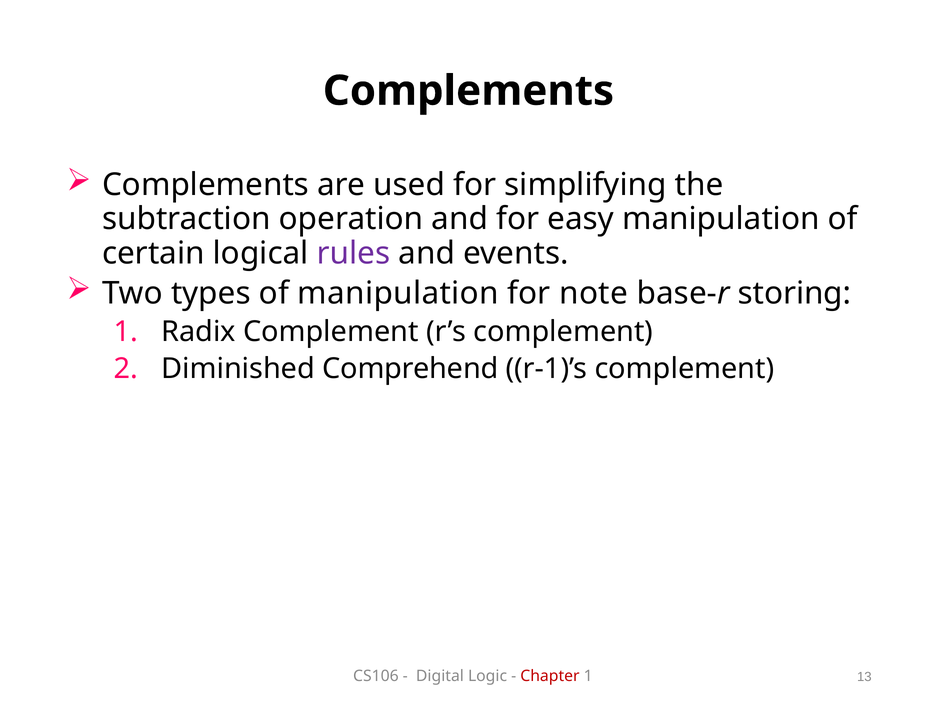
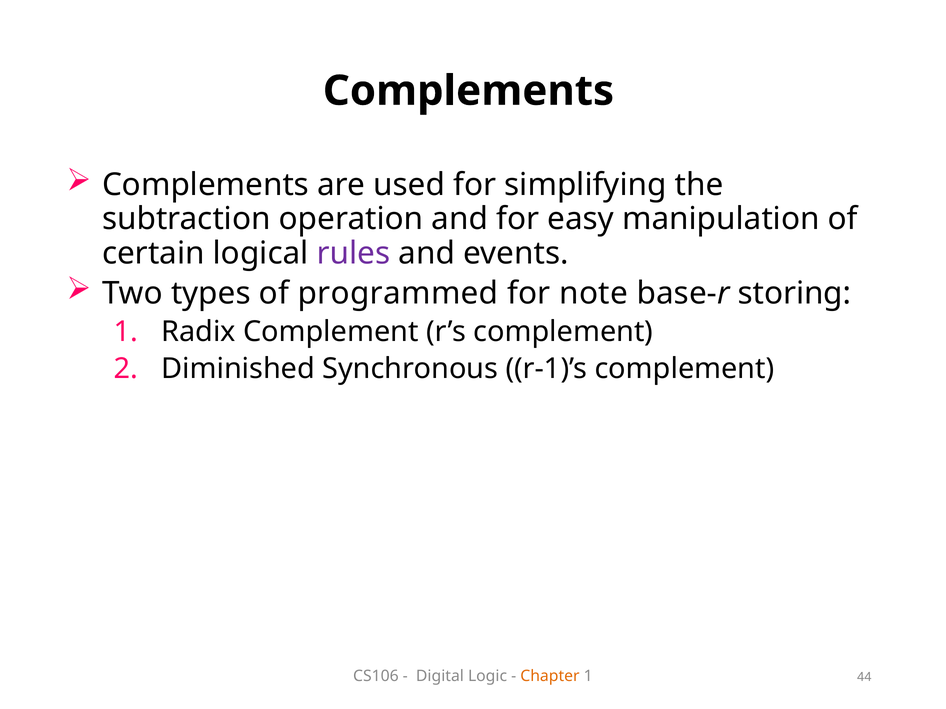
of manipulation: manipulation -> programmed
Comprehend: Comprehend -> Synchronous
Chapter colour: red -> orange
13: 13 -> 44
